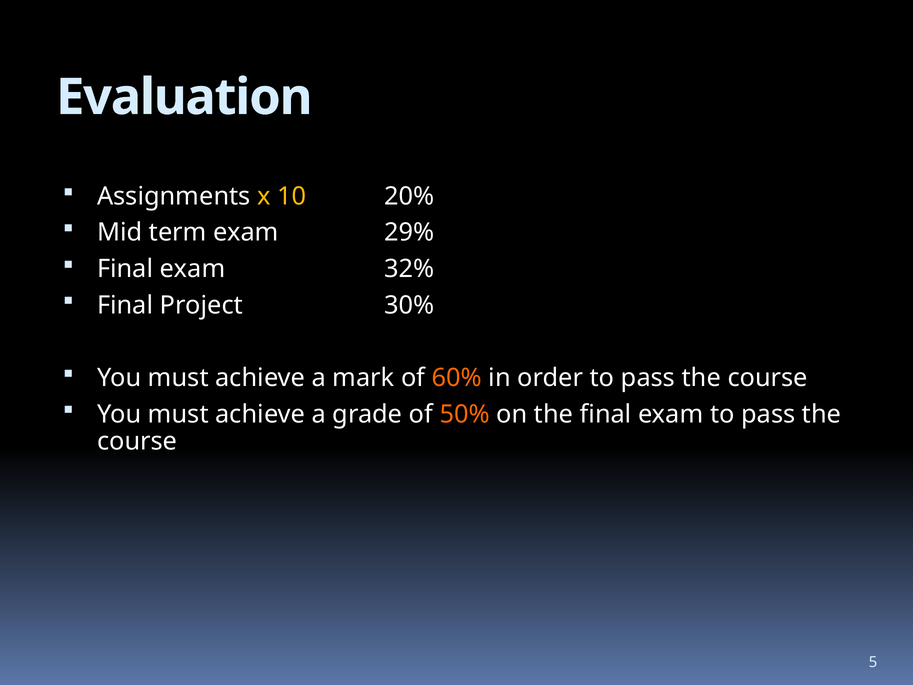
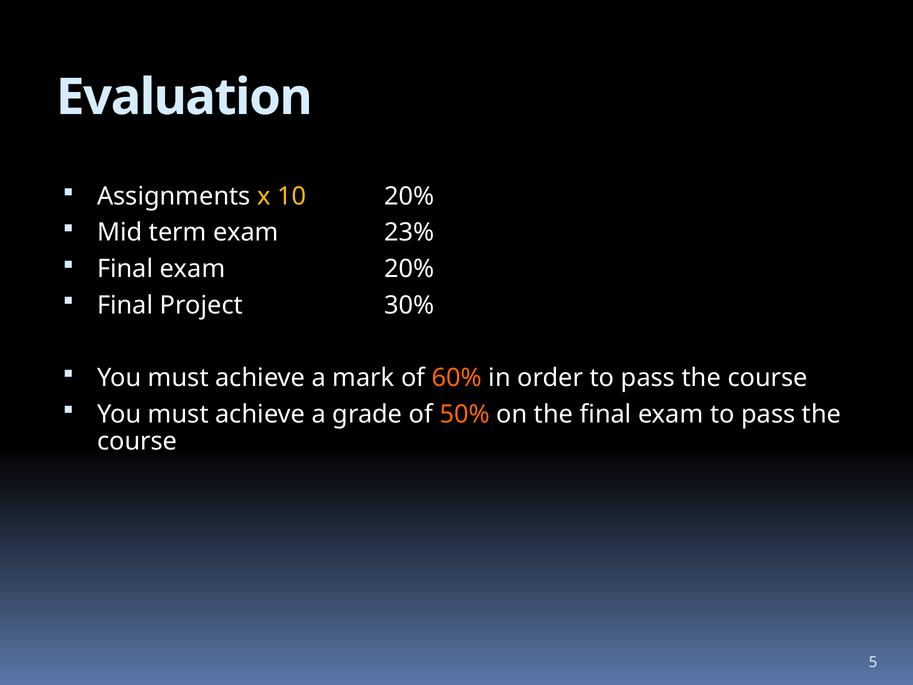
29%: 29% -> 23%
exam 32%: 32% -> 20%
